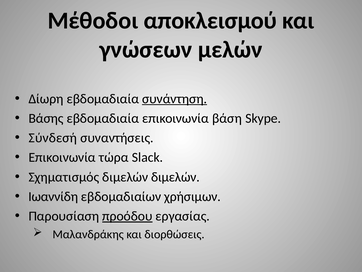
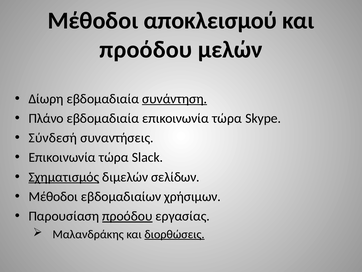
γνώσεων at (146, 50): γνώσεων -> προόδου
Βάσης: Βάσης -> Πλάνο
εβδομαδιαία επικοινωνία βάση: βάση -> τώρα
Σχηματισμός underline: none -> present
διμελών διμελών: διμελών -> σελίδων
Ιωαννίδη at (53, 196): Ιωαννίδη -> Μέθοδοι
διορθώσεις underline: none -> present
